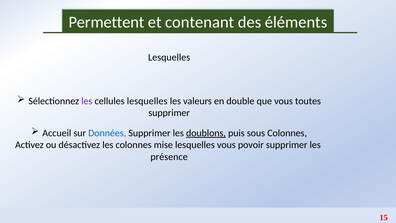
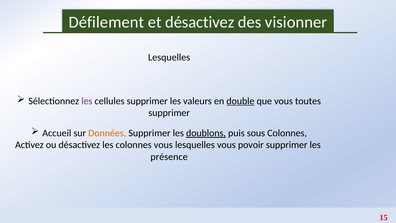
Permettent: Permettent -> Défilement
et contenant: contenant -> désactivez
éléments: éléments -> visionner
cellules lesquelles: lesquelles -> supprimer
double underline: none -> present
Données colour: blue -> orange
colonnes mise: mise -> vous
